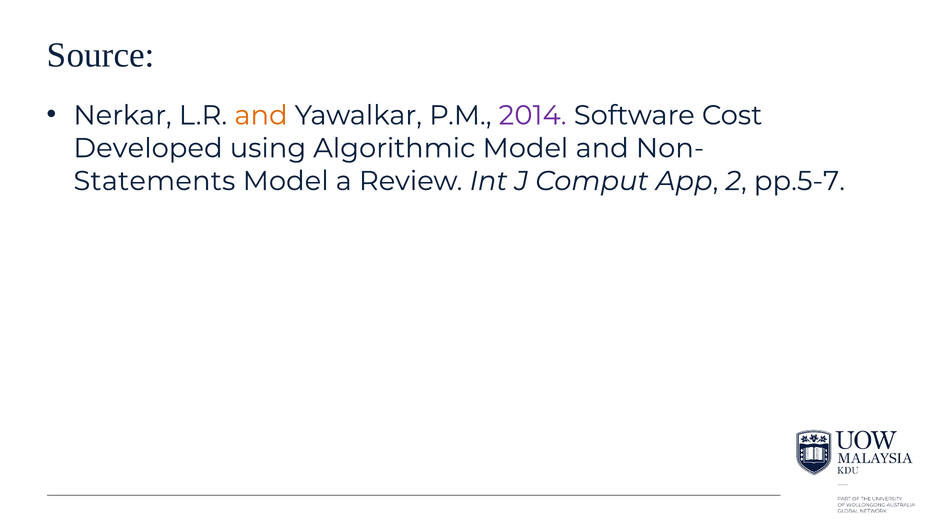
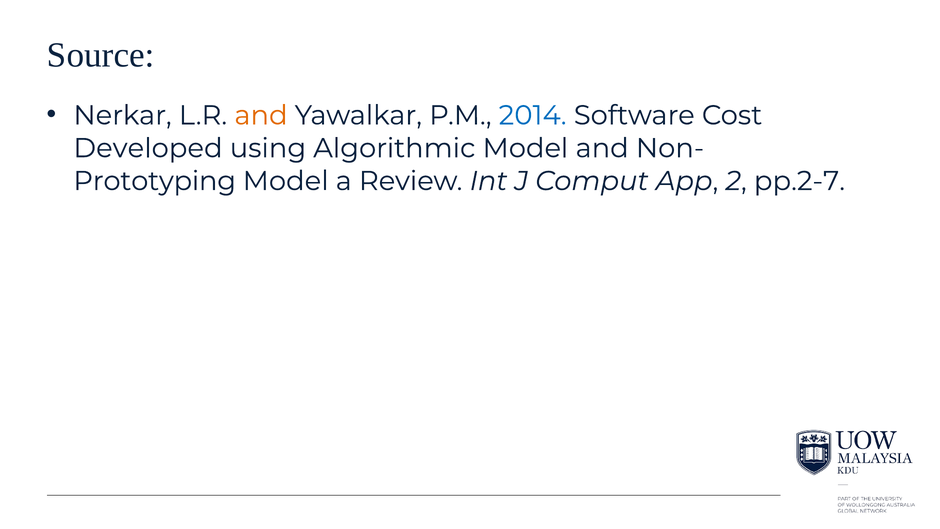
2014 colour: purple -> blue
Statements: Statements -> Prototyping
pp.5-7: pp.5-7 -> pp.2-7
